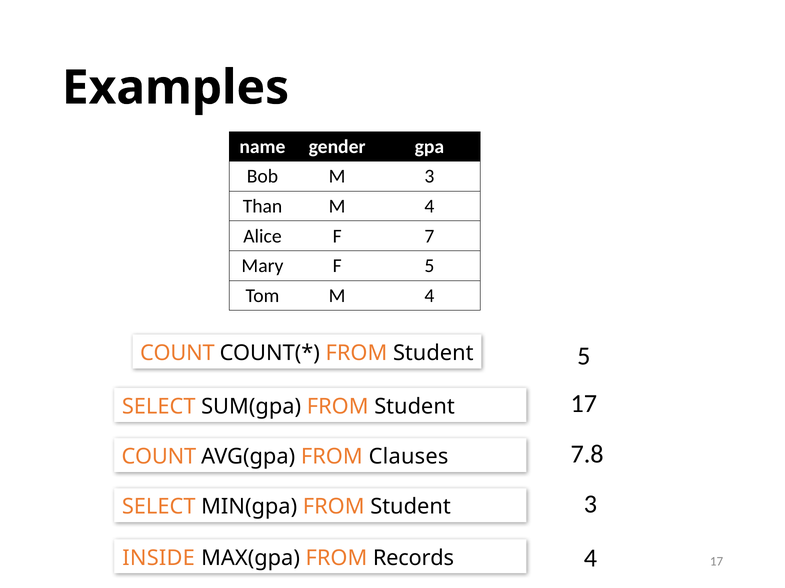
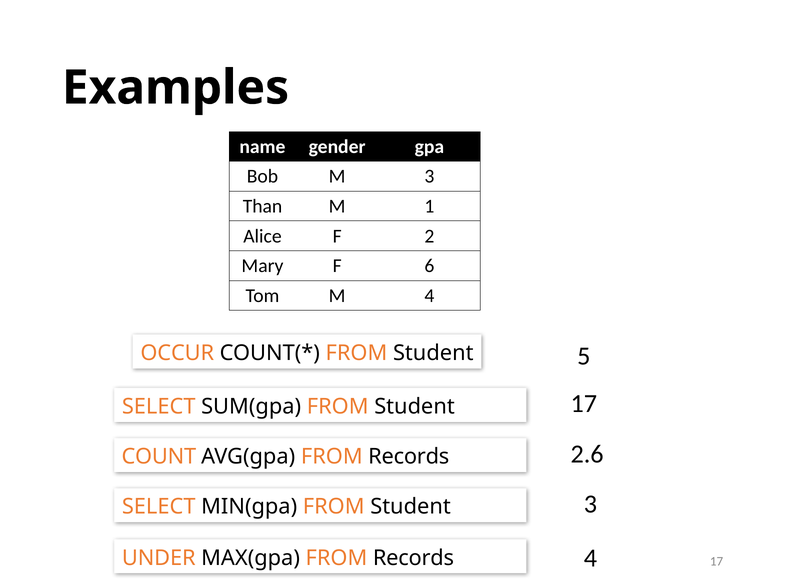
4 at (429, 207): 4 -> 1
7: 7 -> 2
F 5: 5 -> 6
COUNT at (177, 354): COUNT -> OCCUR
7.8: 7.8 -> 2.6
AVG(gpa FROM Clauses: Clauses -> Records
INSIDE: INSIDE -> UNDER
